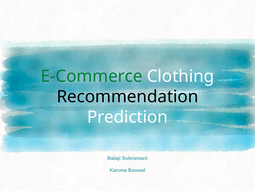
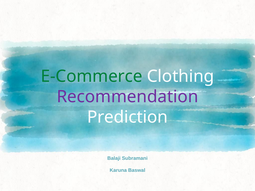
Recommendation colour: black -> purple
